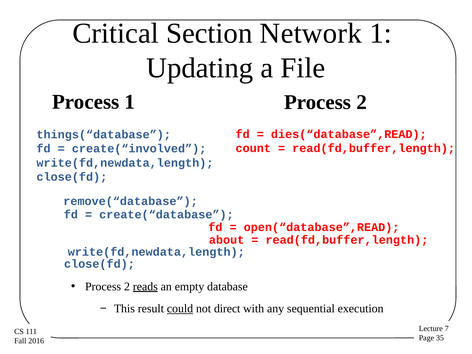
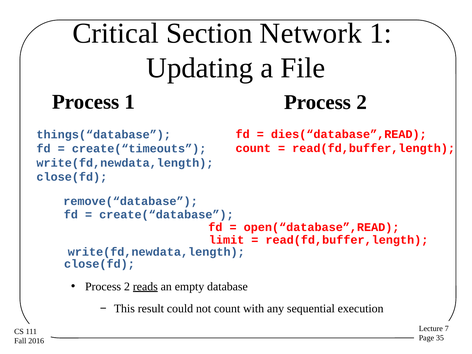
create(“involved: create(“involved -> create(“timeouts
about: about -> limit
could underline: present -> none
not direct: direct -> count
